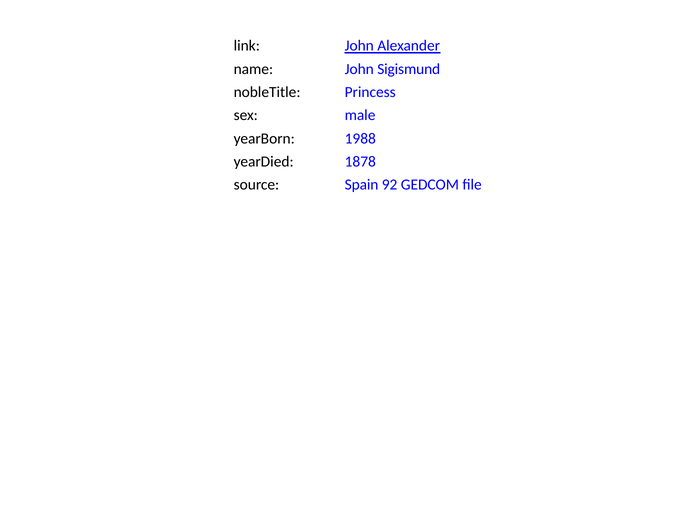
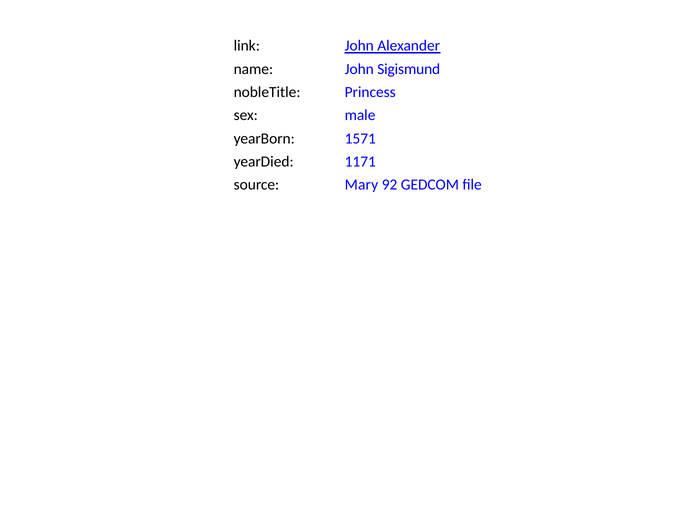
1988: 1988 -> 1571
1878: 1878 -> 1171
Spain: Spain -> Mary
